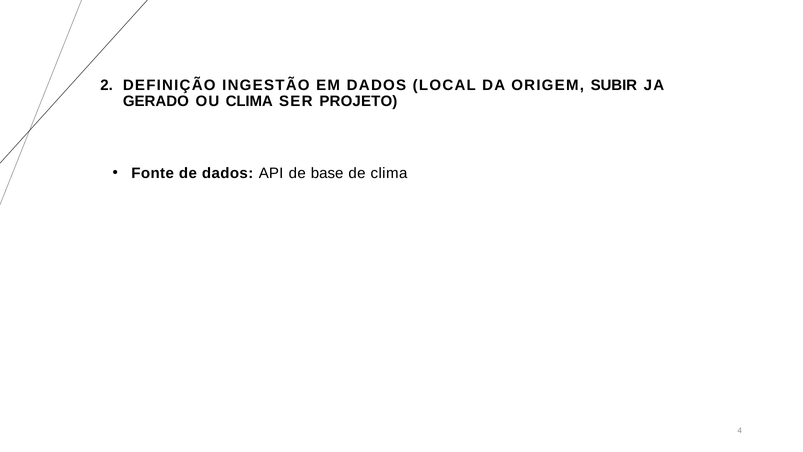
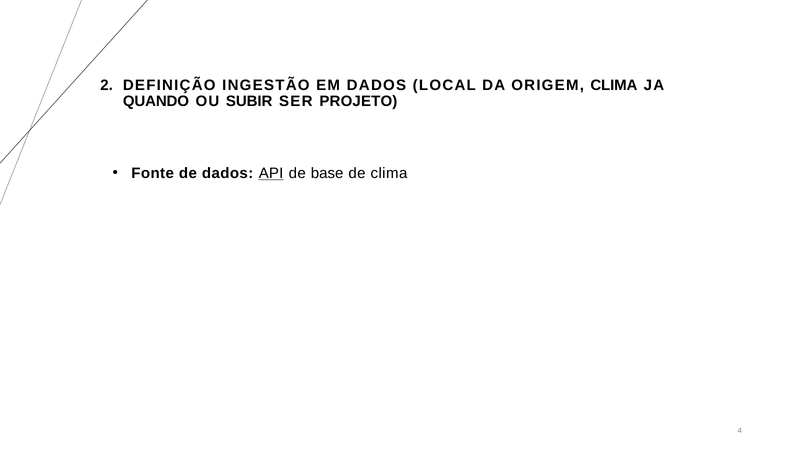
ORIGEM SUBIR: SUBIR -> CLIMA
GERADO: GERADO -> QUANDO
OU CLIMA: CLIMA -> SUBIR
API underline: none -> present
